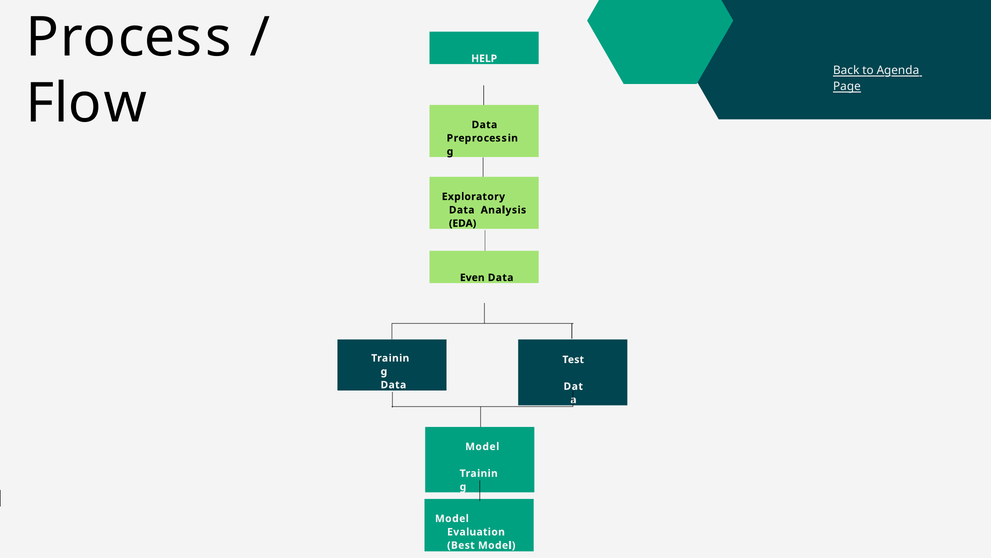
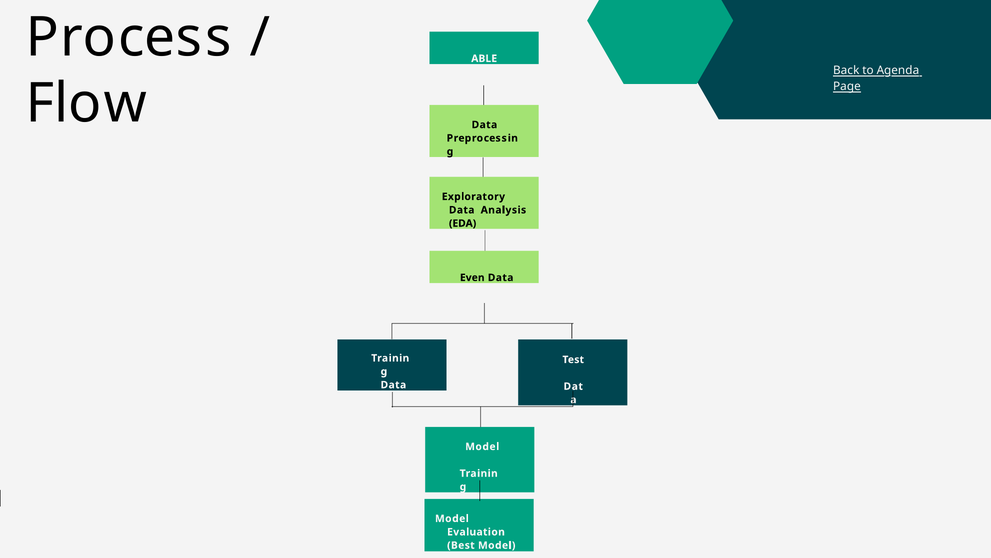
HELP: HELP -> ABLE
